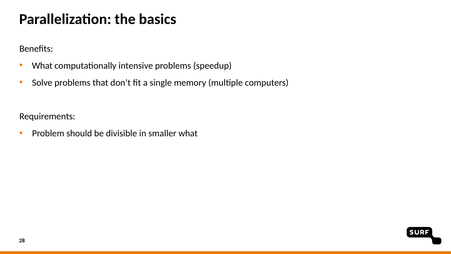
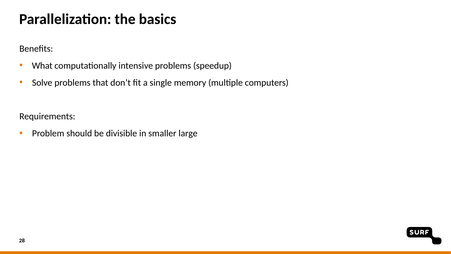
smaller what: what -> large
